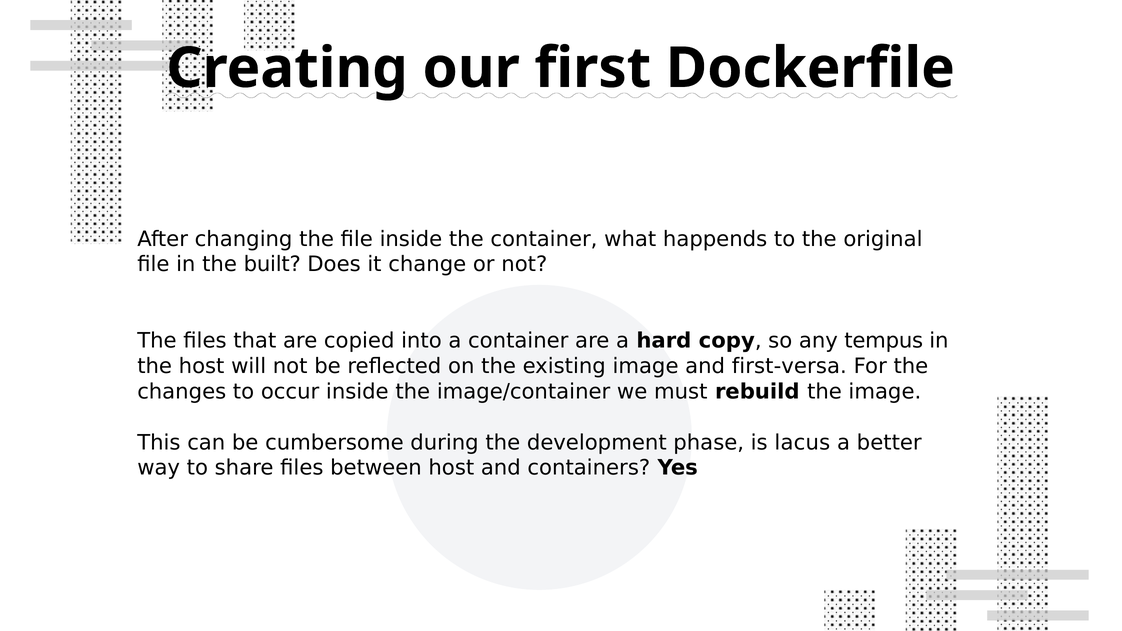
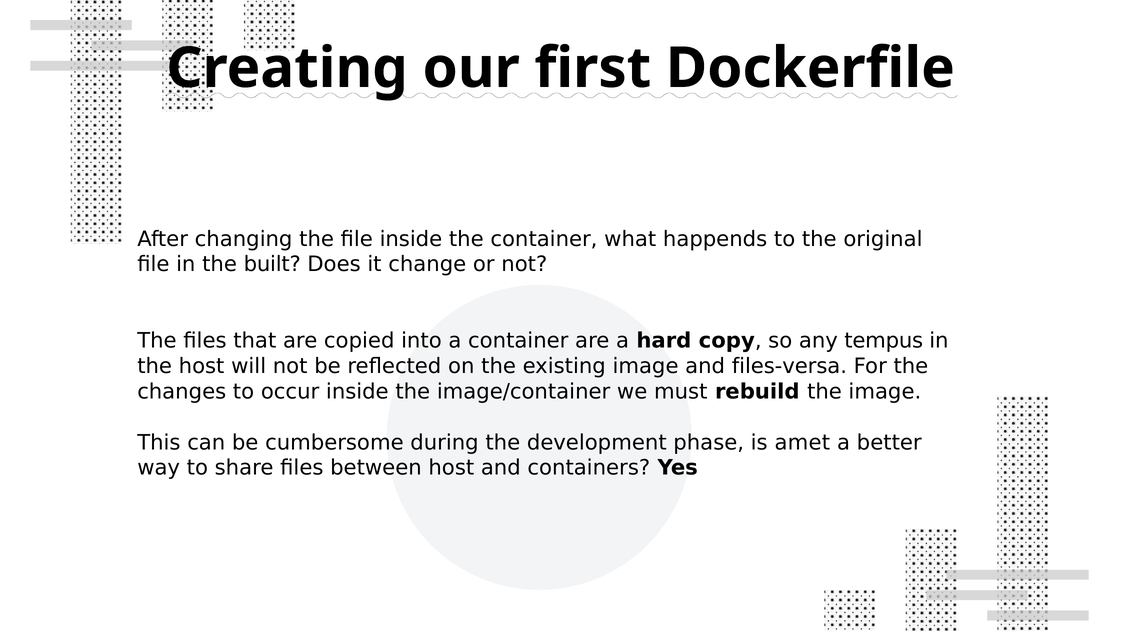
first-versa: first-versa -> files-versa
lacus: lacus -> amet
